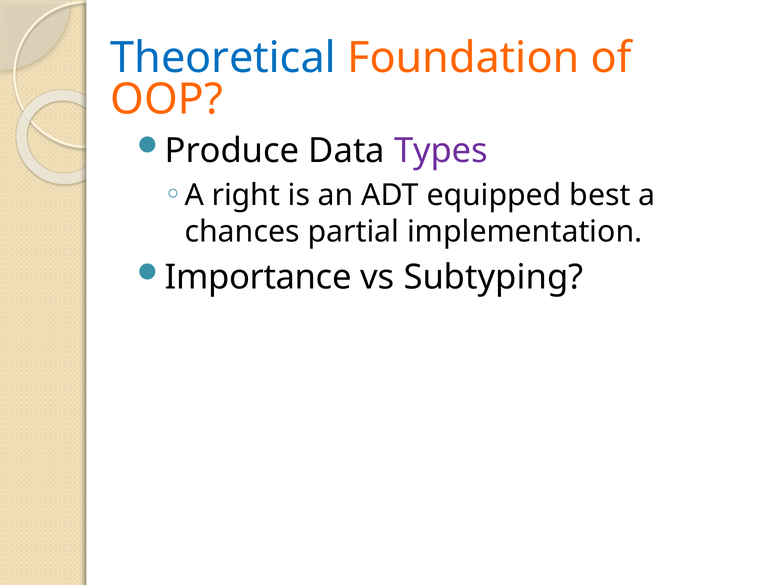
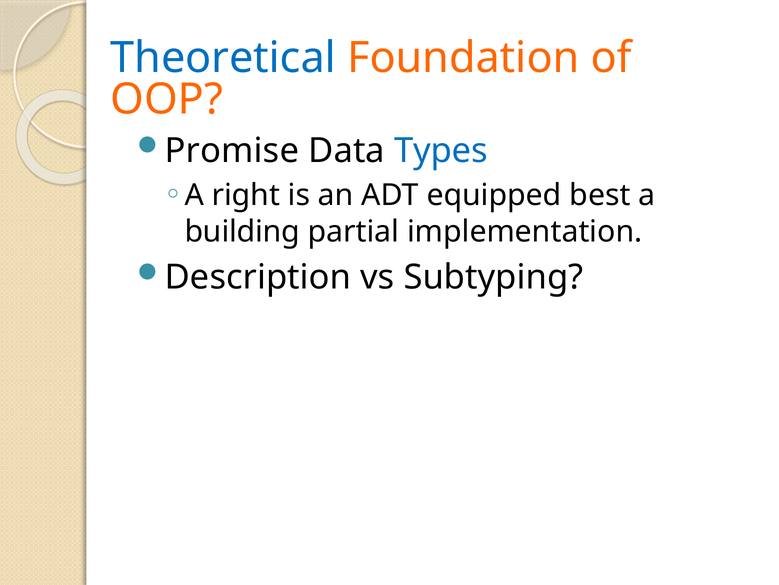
Produce: Produce -> Promise
Types colour: purple -> blue
chances: chances -> building
Importance: Importance -> Description
